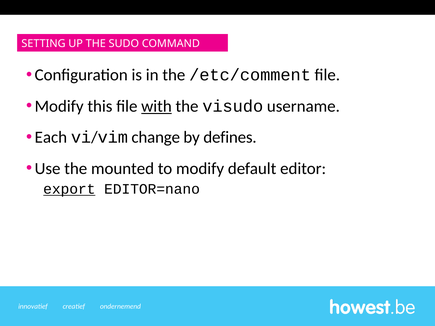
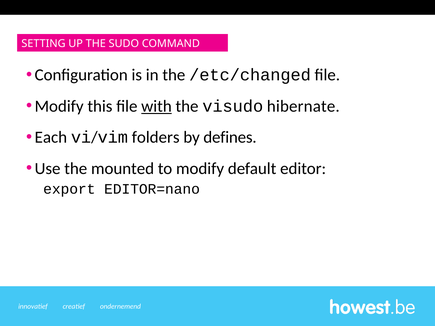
/etc/comment: /etc/comment -> /etc/changed
username: username -> hibernate
change: change -> folders
export underline: present -> none
